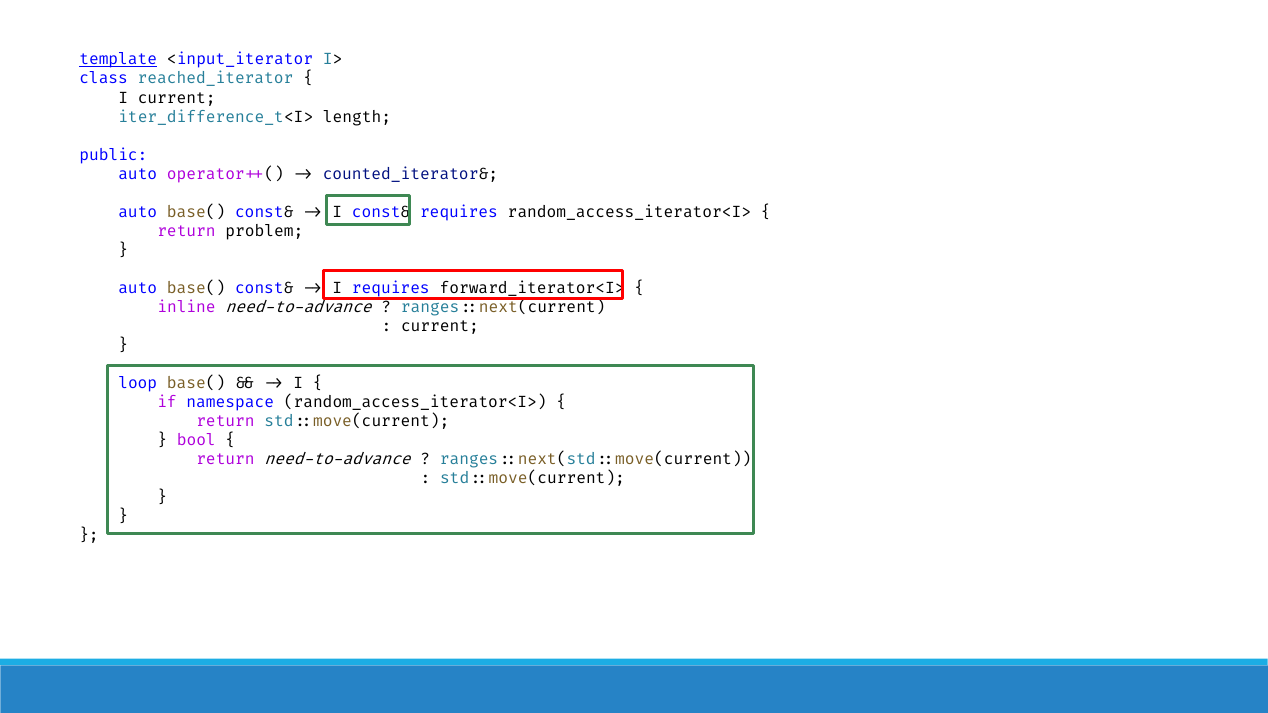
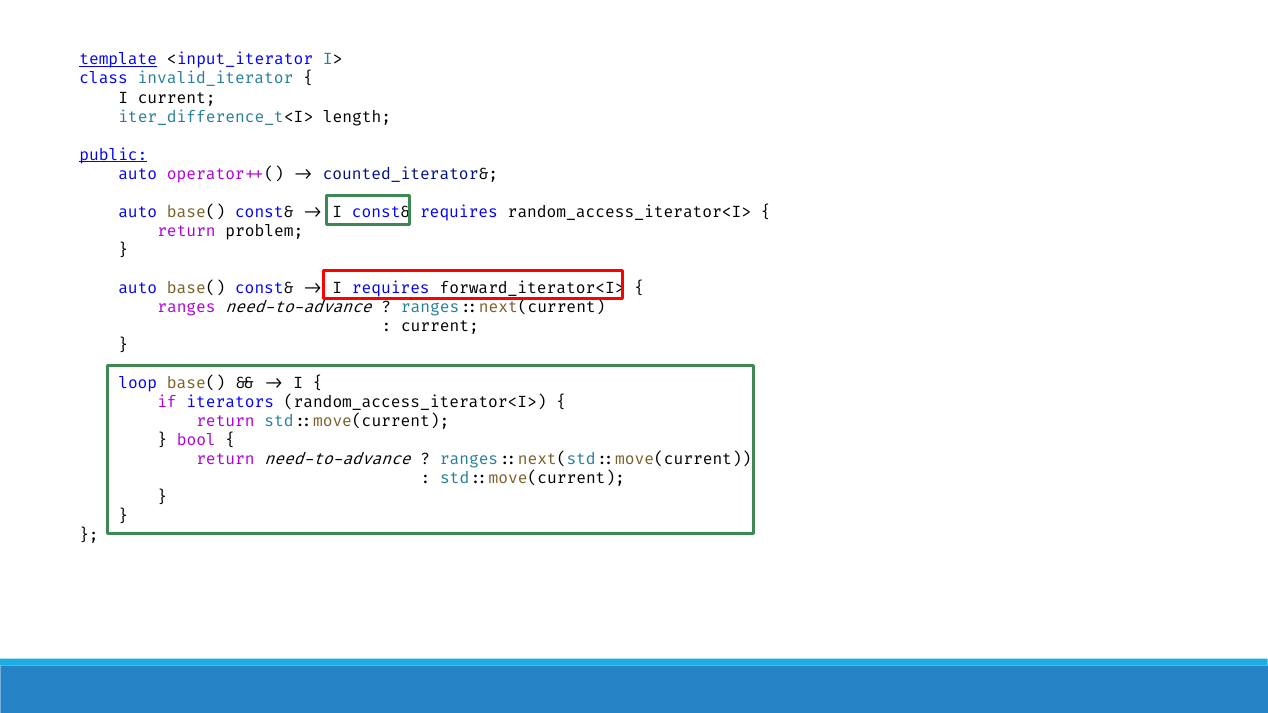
reached_iterator: reached_iterator -> invalid_iterator
public underline: none -> present
inline: inline -> ranges
namespace: namespace -> iterators
